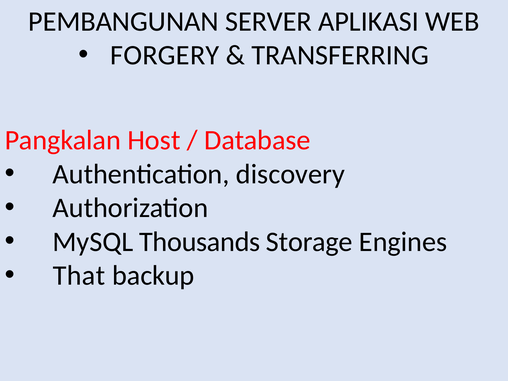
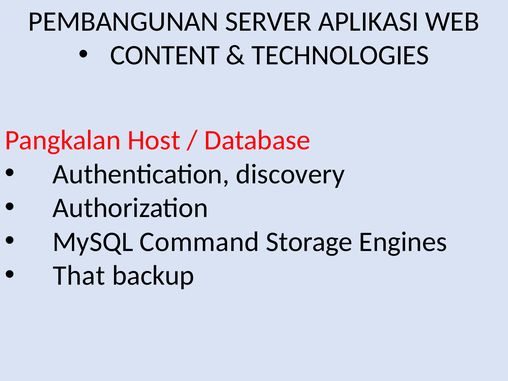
FORGERY: FORGERY -> CONTENT
TRANSFERRING: TRANSFERRING -> TECHNOLOGIES
Thousands: Thousands -> Command
